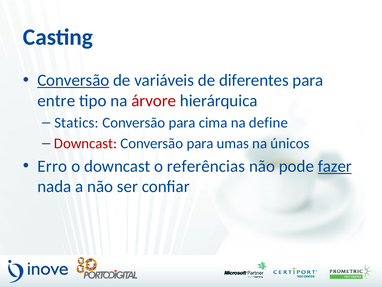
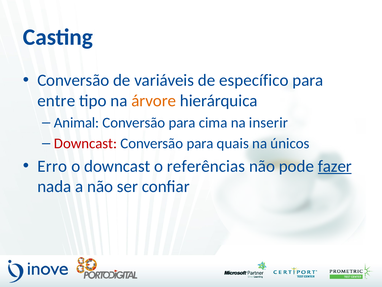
Conversão at (73, 80) underline: present -> none
diferentes: diferentes -> específico
árvore colour: red -> orange
Statics: Statics -> Animal
define: define -> inserir
umas: umas -> quais
